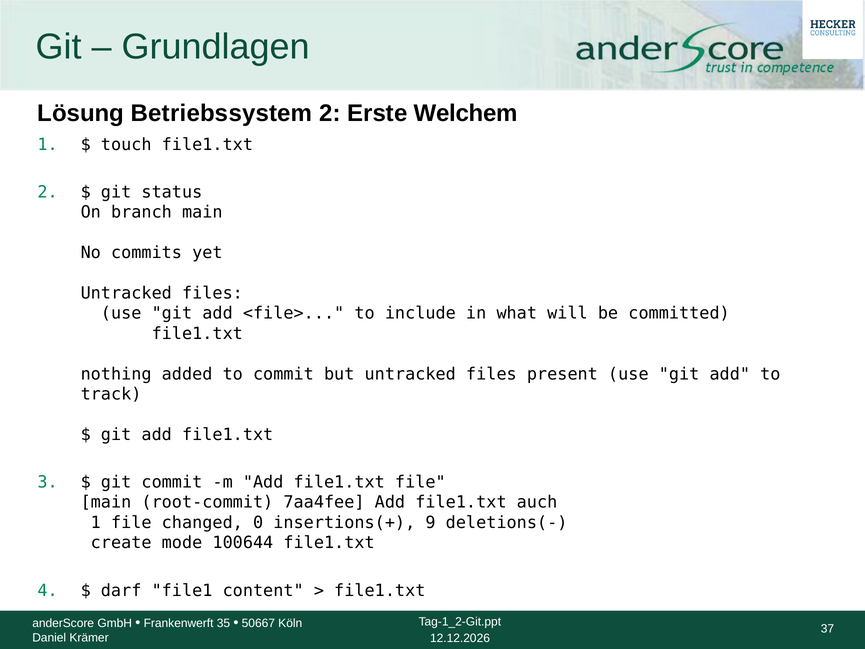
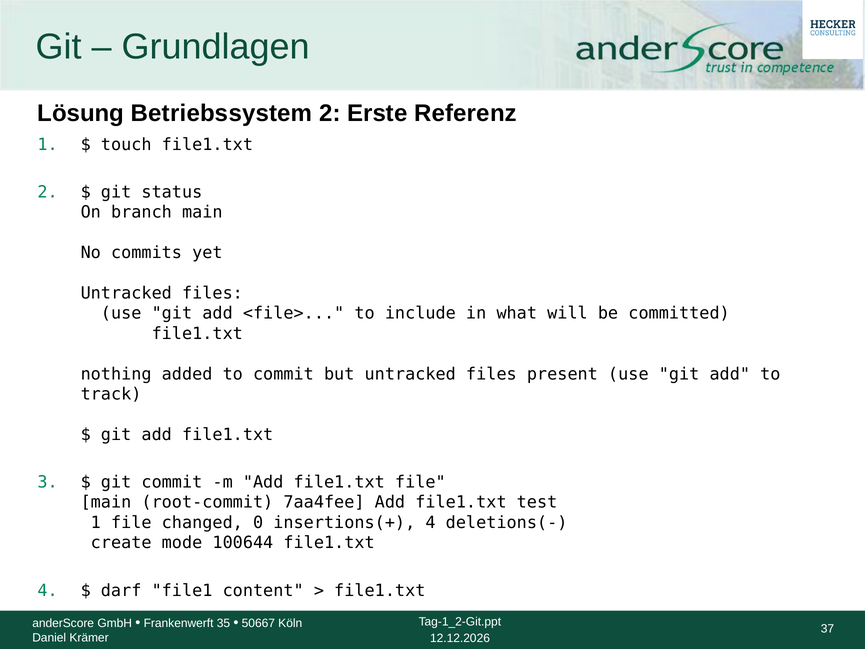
Welchem: Welchem -> Referenz
auch: auch -> test
insertions(+ 9: 9 -> 4
